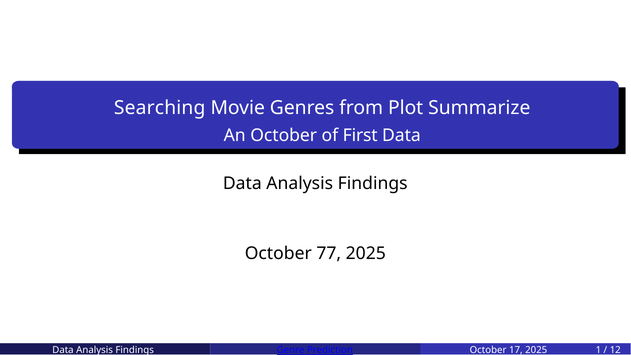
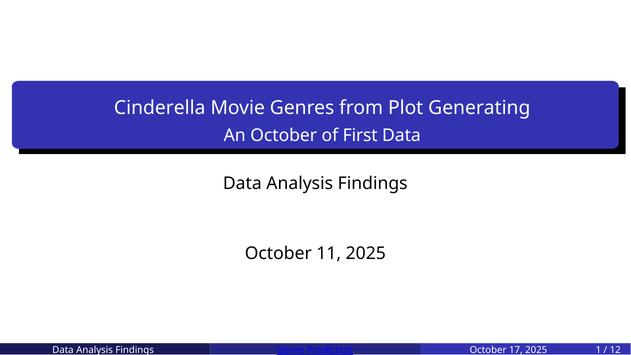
Searching: Searching -> Cinderella
Summarize: Summarize -> Generating
77: 77 -> 11
